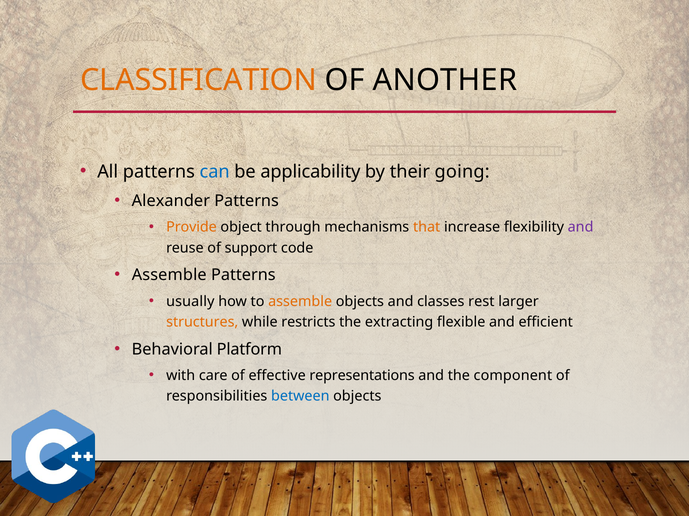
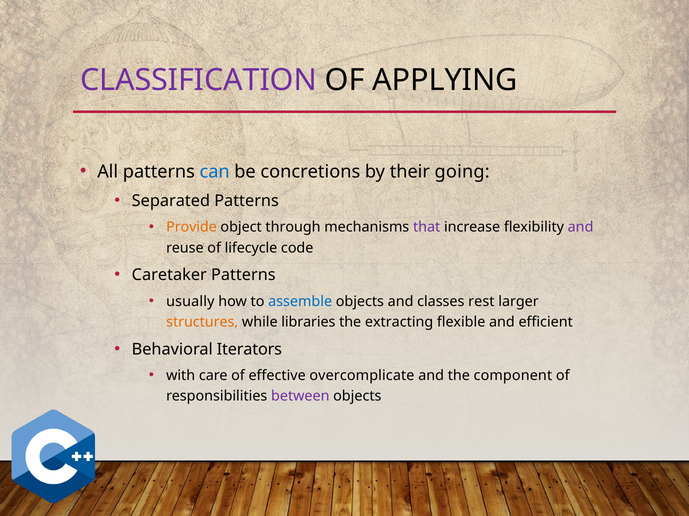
CLASSIFICATION colour: orange -> purple
ANOTHER: ANOTHER -> APPLYING
applicability: applicability -> concretions
Alexander: Alexander -> Separated
that colour: orange -> purple
support: support -> lifecycle
Assemble at (169, 275): Assemble -> Caretaker
assemble at (300, 302) colour: orange -> blue
restricts: restricts -> libraries
Platform: Platform -> Iterators
representations: representations -> overcomplicate
between colour: blue -> purple
